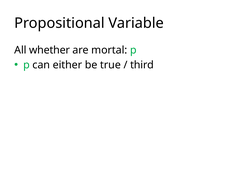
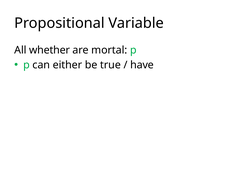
third: third -> have
